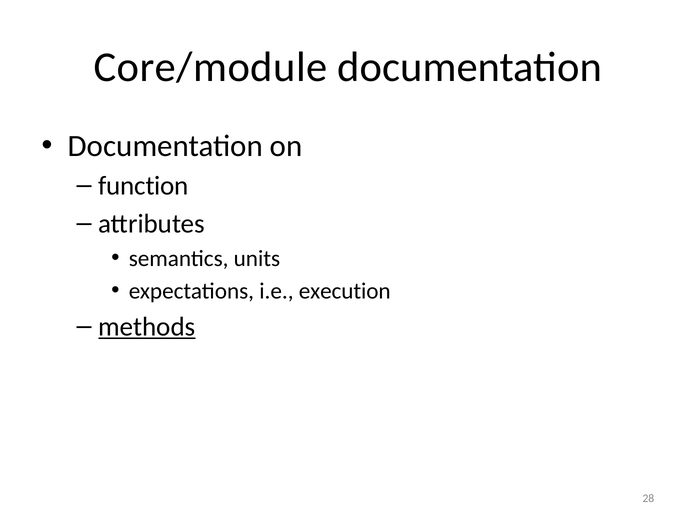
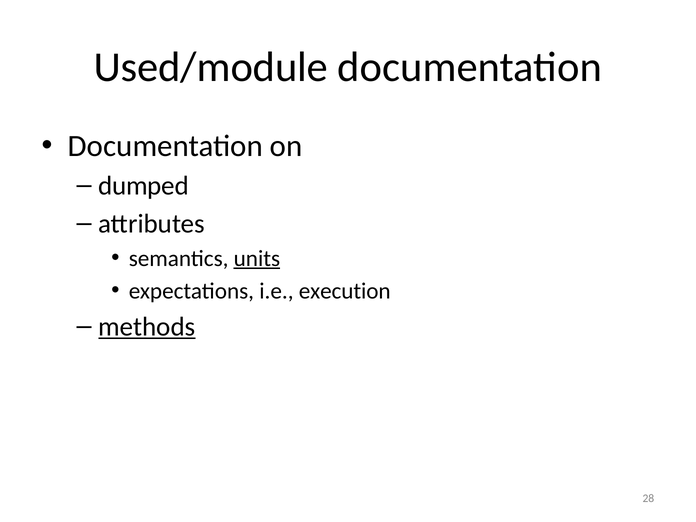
Core/module: Core/module -> Used/module
function: function -> dumped
units underline: none -> present
